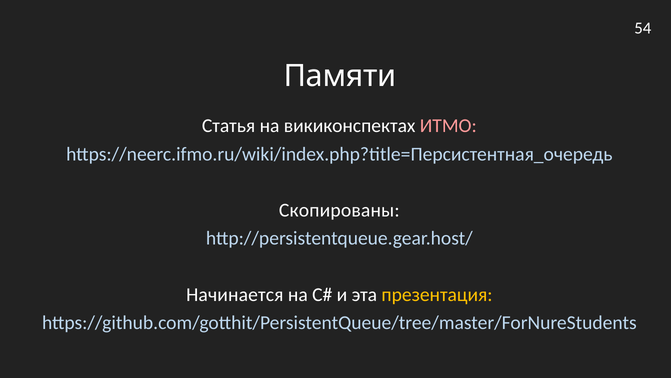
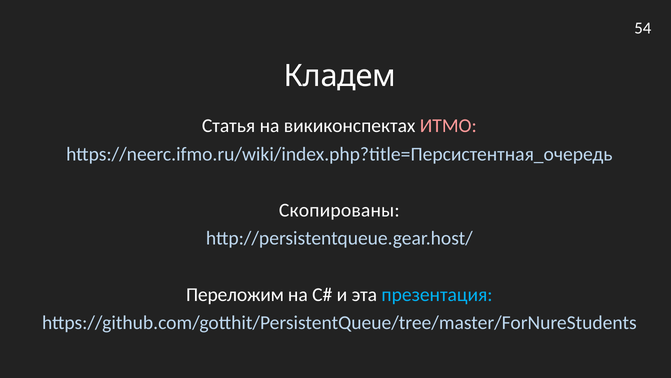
Памяти: Памяти -> Кладем
Начинается: Начинается -> Переложим
презентация colour: yellow -> light blue
